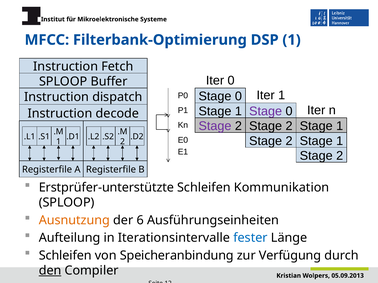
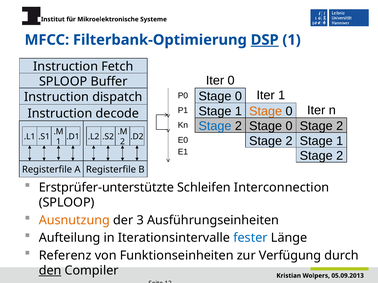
DSP underline: none -> present
Stage at (266, 111) colour: purple -> orange
Stage at (215, 126) colour: purple -> blue
2 Stage 2: 2 -> 0
1 at (340, 126): 1 -> 2
Kommunikation: Kommunikation -> Interconnection
6: 6 -> 3
Schleifen at (65, 256): Schleifen -> Referenz
Speicheranbindung: Speicheranbindung -> Funktionseinheiten
